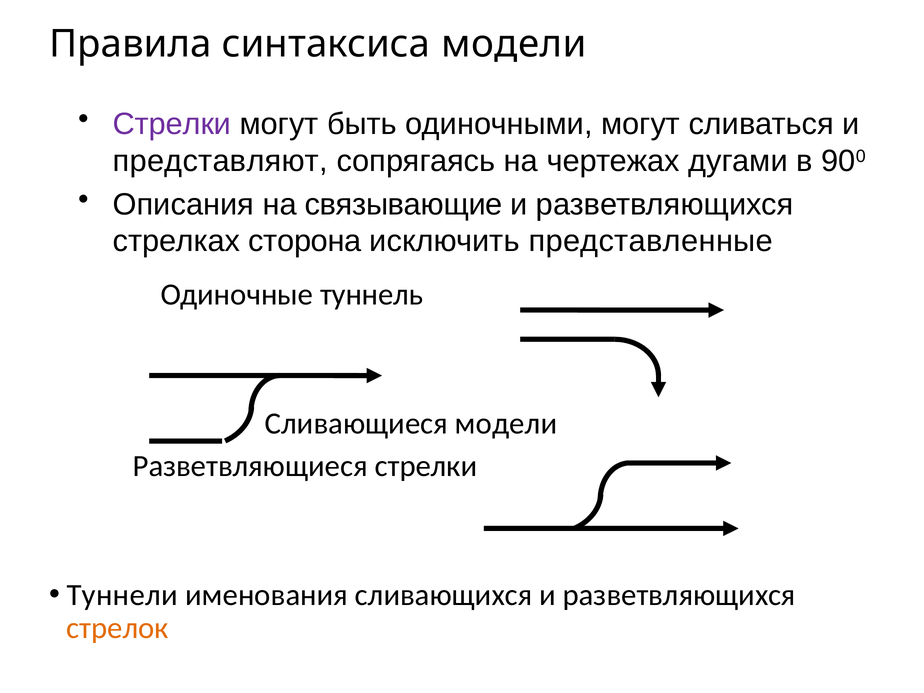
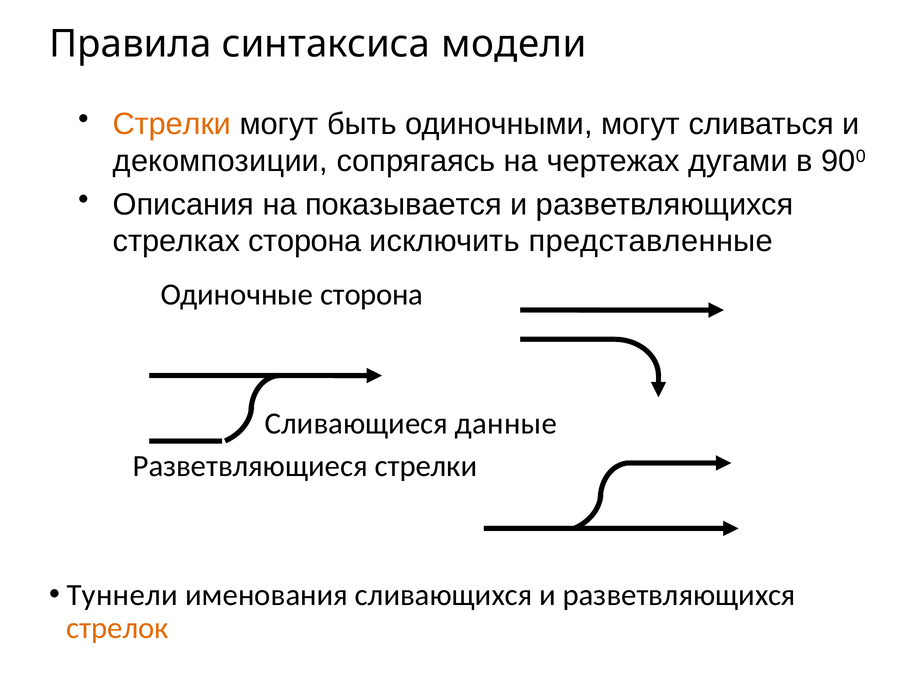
Стрелки at (172, 124) colour: purple -> orange
представляют: представляют -> декомпозиции
связывающие: связывающие -> показывается
Одиночные туннель: туннель -> сторона
Сливающиеся модели: модели -> данные
